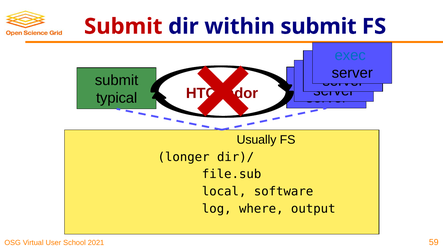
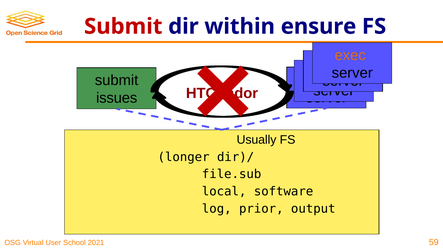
within submit: submit -> ensure
exec at (350, 55) colour: blue -> orange
typical: typical -> issues
where: where -> prior
